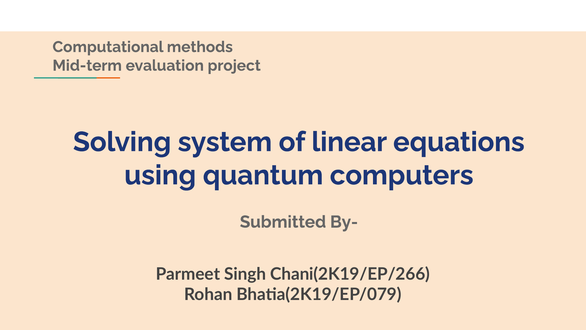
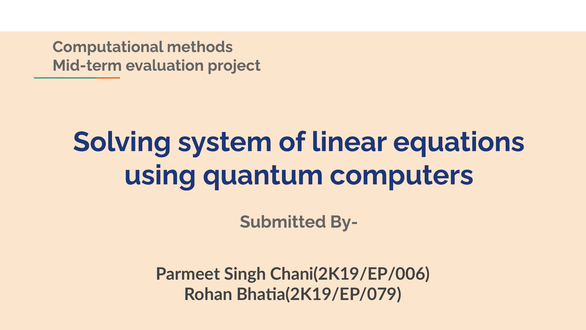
Chani(2K19/EP/266: Chani(2K19/EP/266 -> Chani(2K19/EP/006
